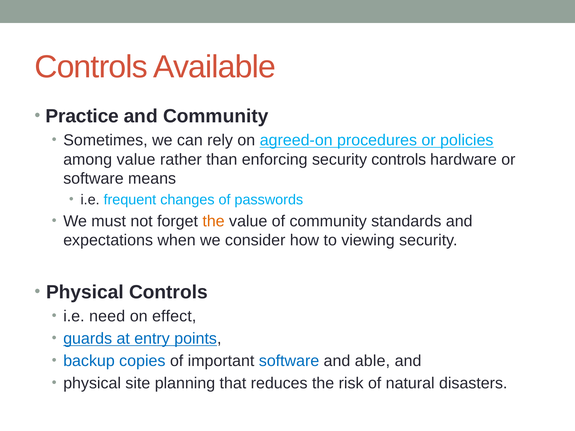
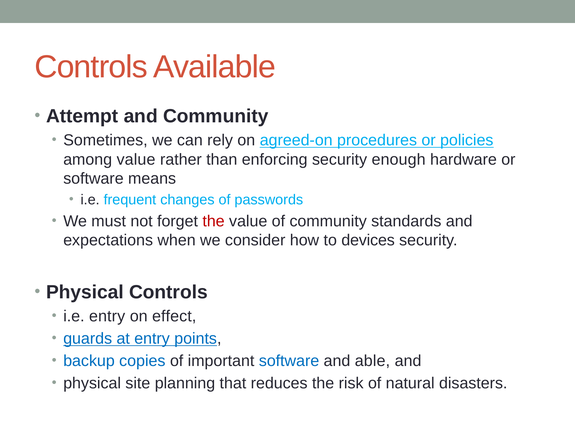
Practice: Practice -> Attempt
security controls: controls -> enough
the at (214, 221) colour: orange -> red
viewing: viewing -> devices
i.e need: need -> entry
